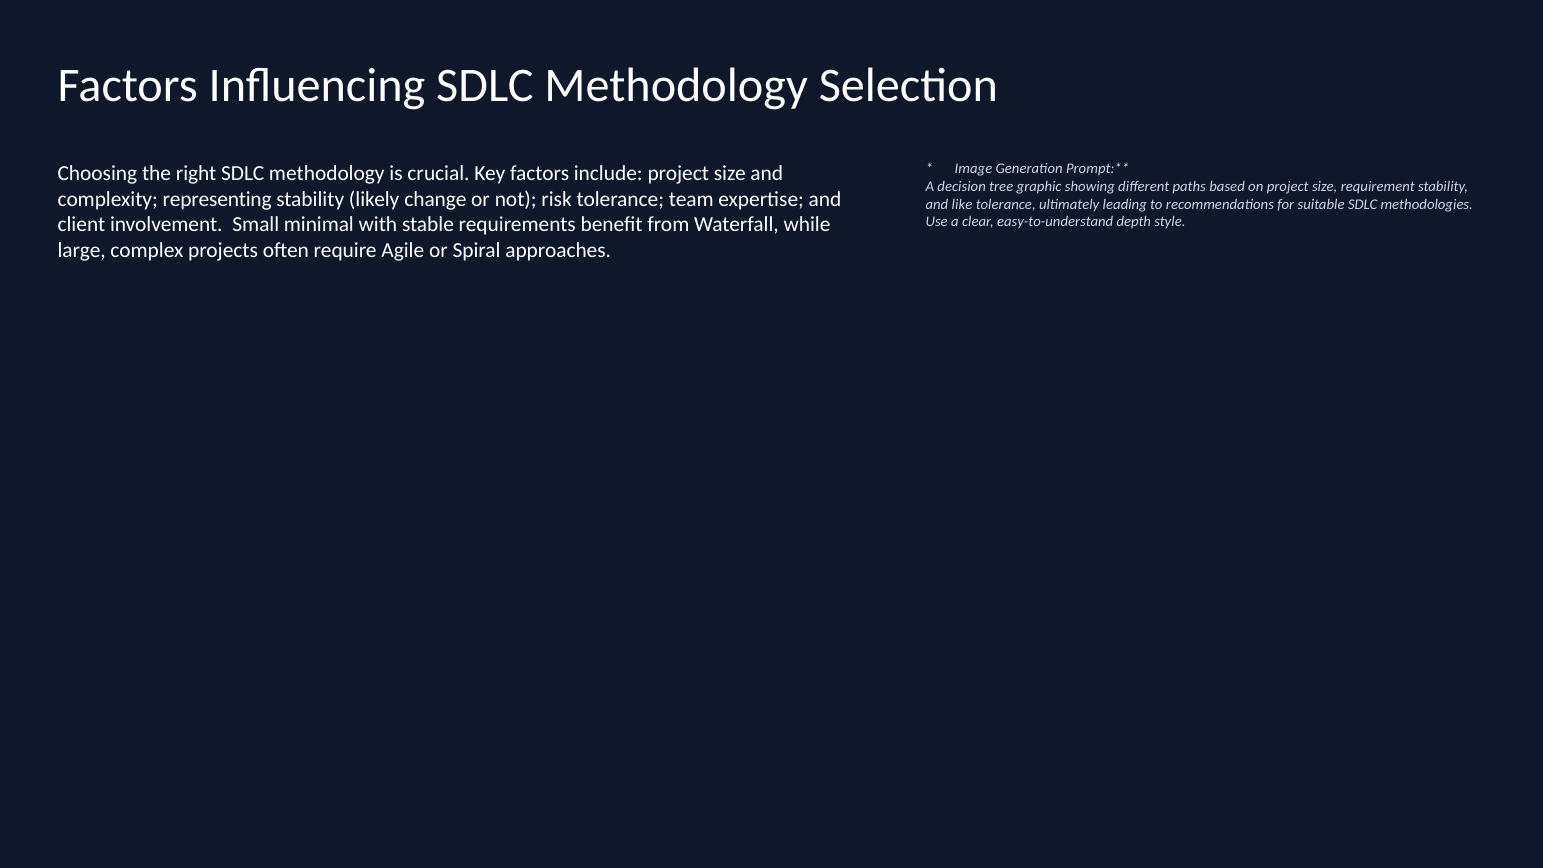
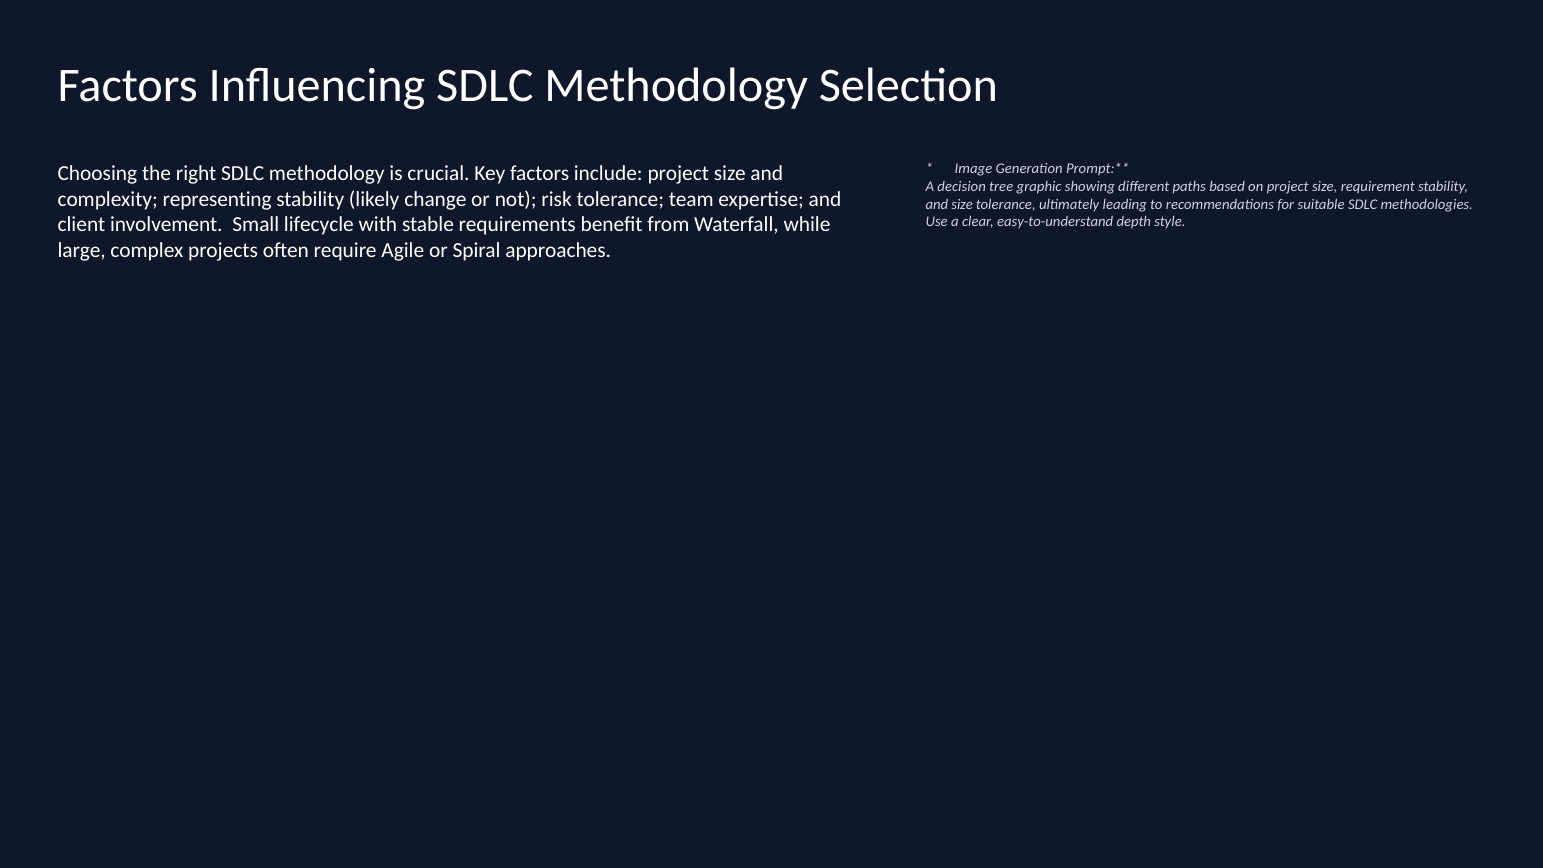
and like: like -> size
minimal: minimal -> lifecycle
